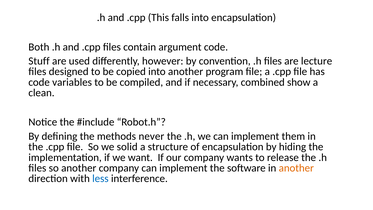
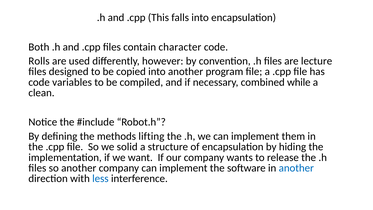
argument: argument -> character
Stuff: Stuff -> Rolls
show: show -> while
never: never -> lifting
another at (296, 168) colour: orange -> blue
